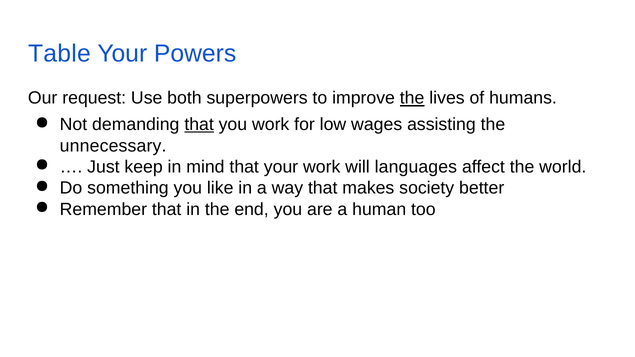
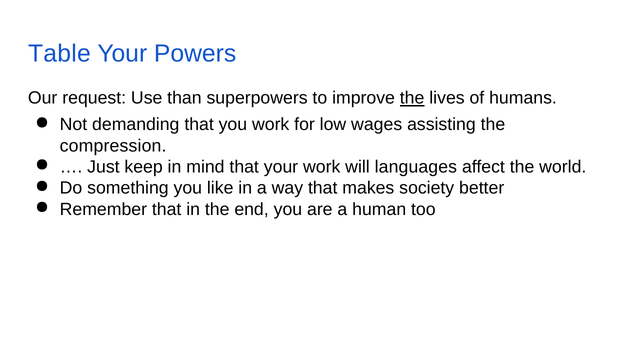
both: both -> than
that at (199, 125) underline: present -> none
unnecessary: unnecessary -> compression
